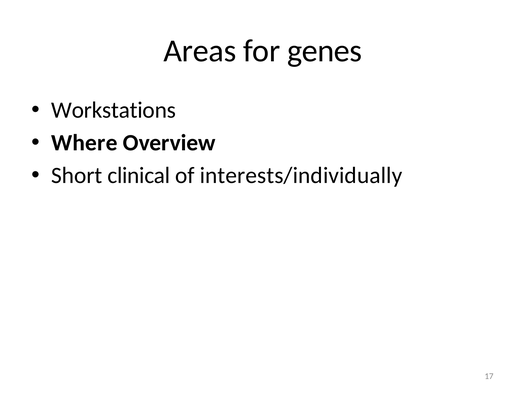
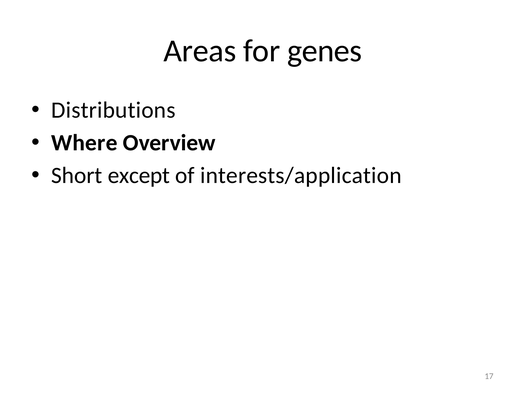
Workstations: Workstations -> Distributions
clinical: clinical -> except
interests/individually: interests/individually -> interests/application
